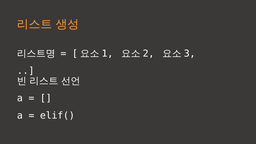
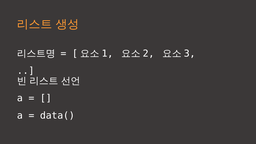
elif(: elif( -> data(
